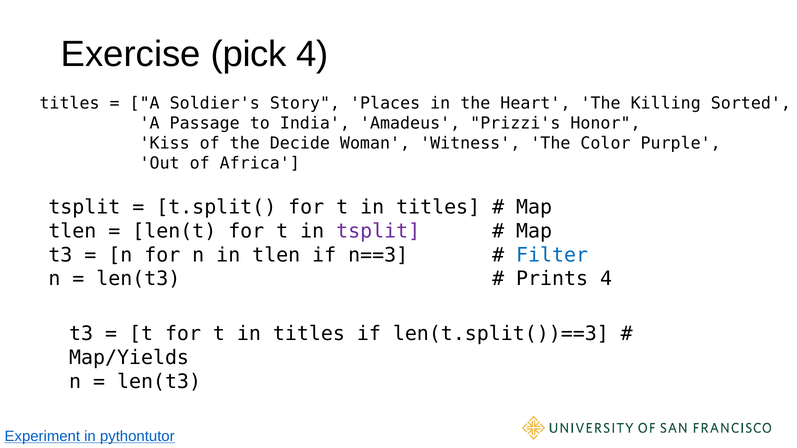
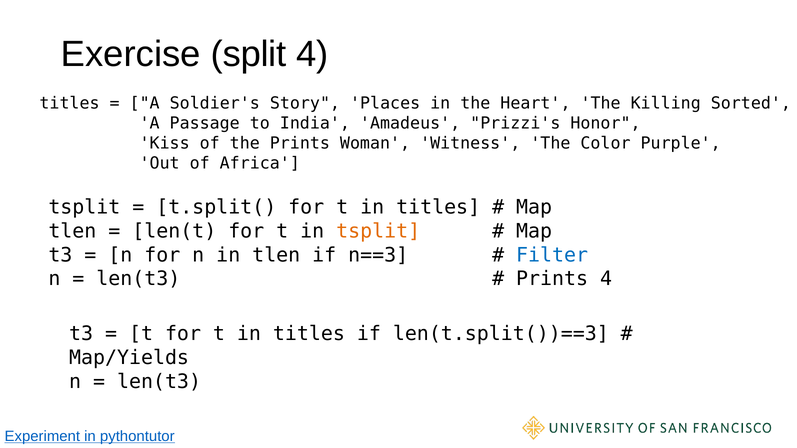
pick: pick -> split
the Decide: Decide -> Prints
tsplit at (378, 231) colour: purple -> orange
